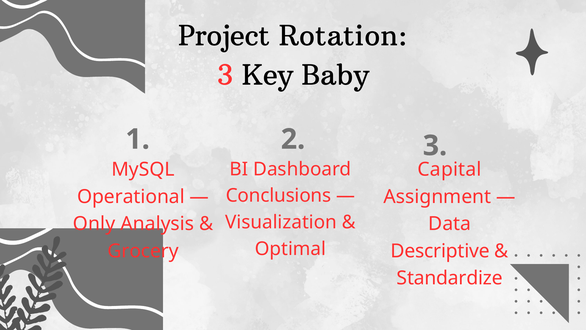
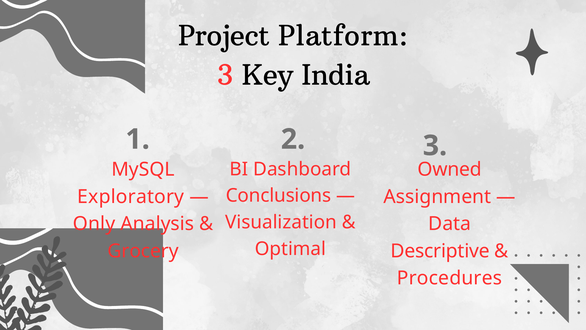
Rotation: Rotation -> Platform
Baby: Baby -> India
Capital: Capital -> Owned
Operational: Operational -> Exploratory
Standardize: Standardize -> Procedures
